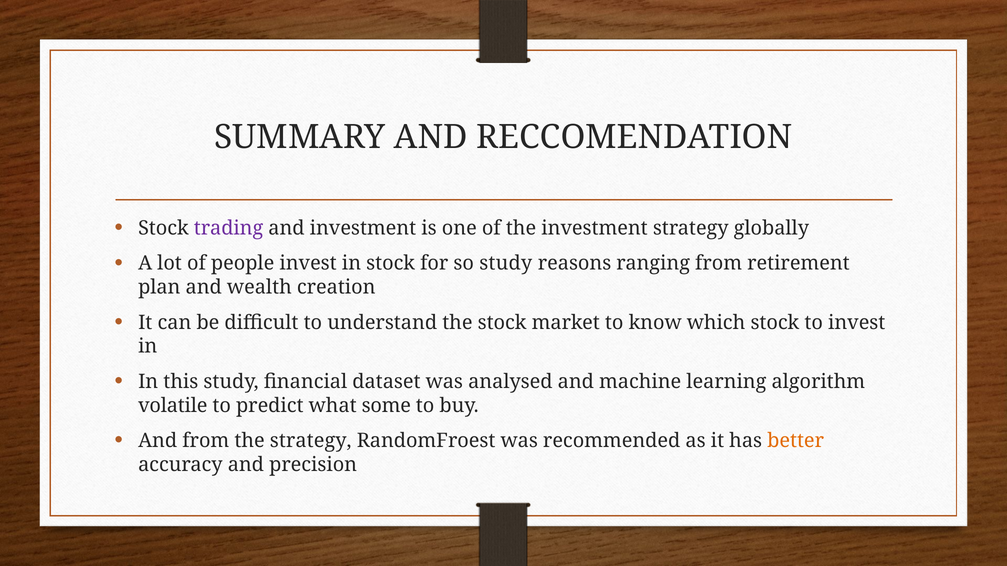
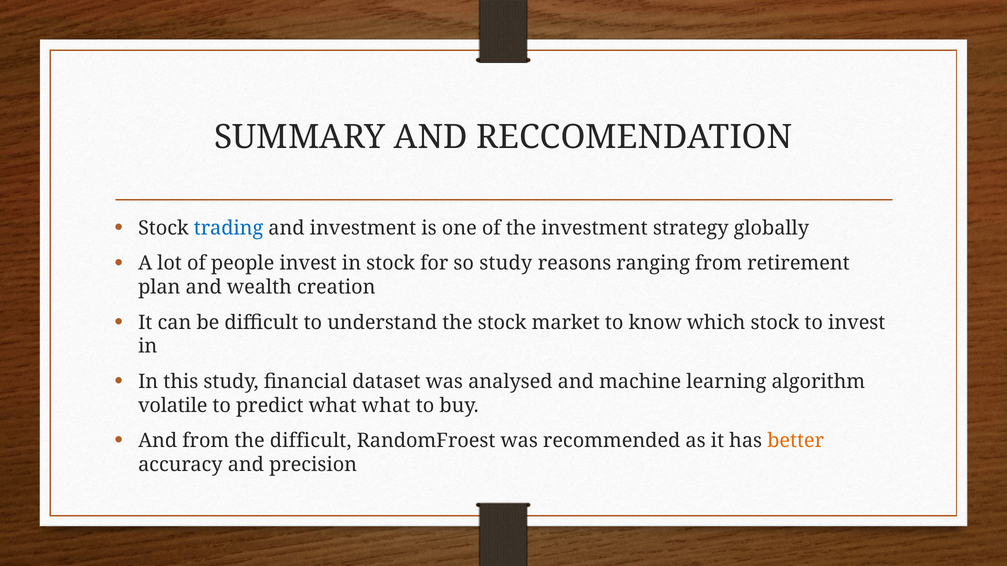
trading colour: purple -> blue
what some: some -> what
the strategy: strategy -> difficult
